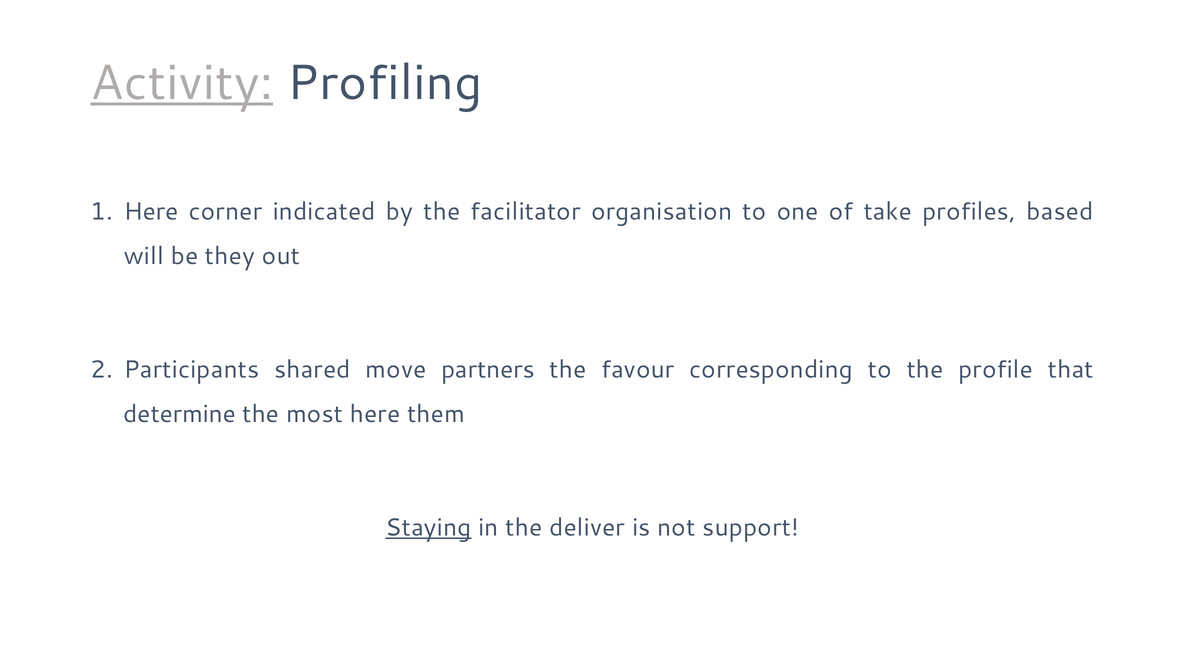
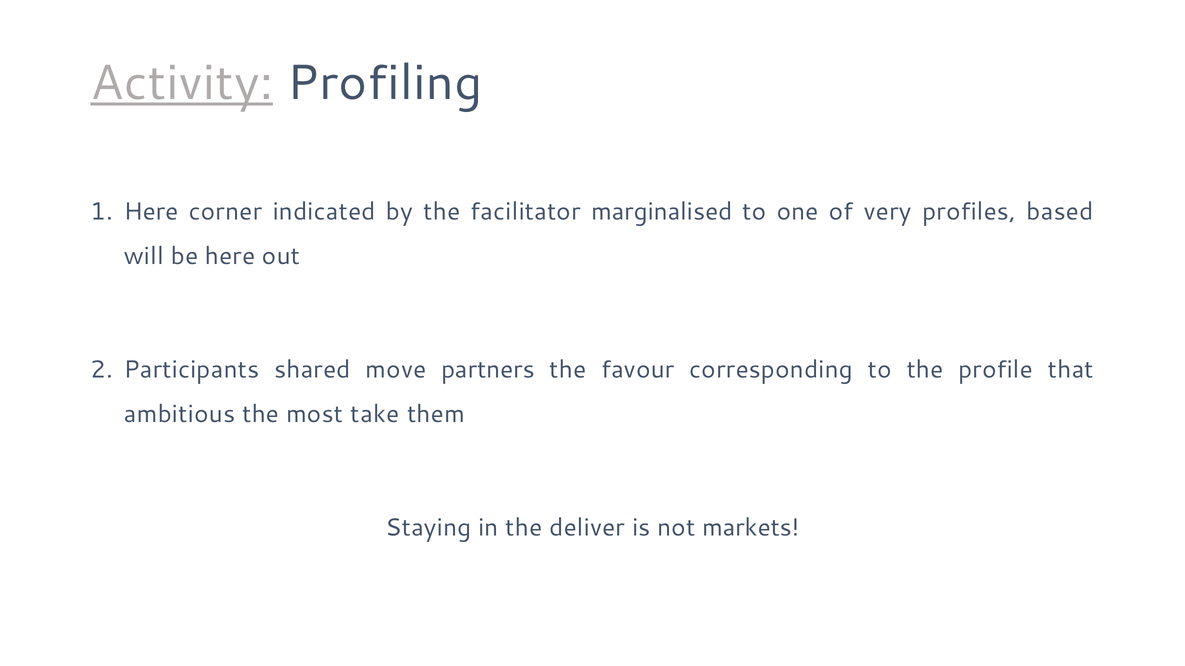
organisation: organisation -> marginalised
take: take -> very
be they: they -> here
determine: determine -> ambitious
most here: here -> take
Staying underline: present -> none
support: support -> markets
